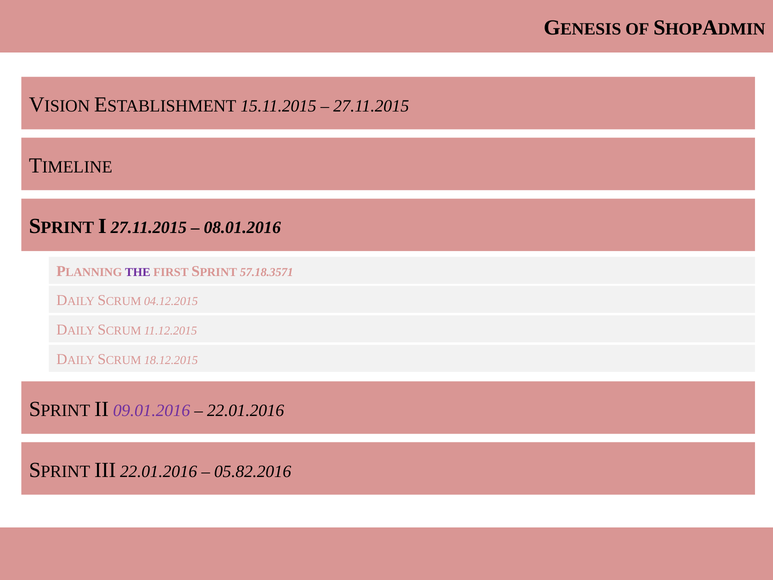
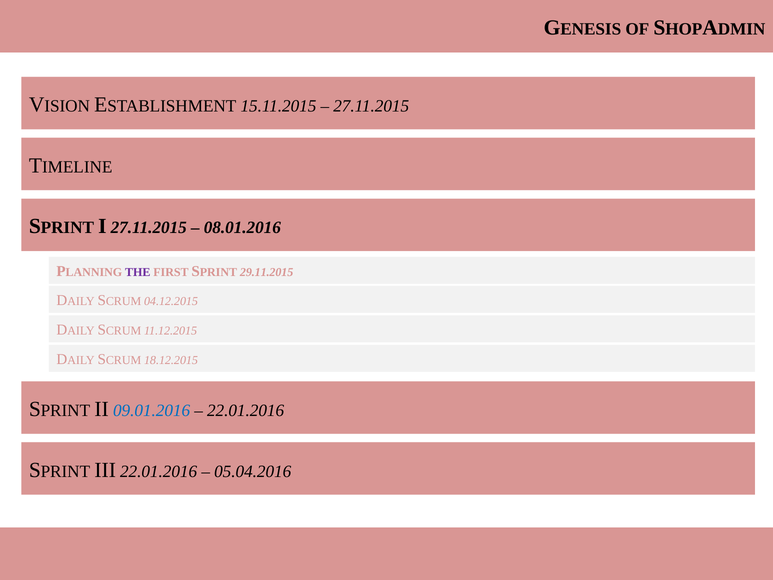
57.18.3571: 57.18.3571 -> 29.11.2015
09.01.2016 colour: purple -> blue
05.82.2016: 05.82.2016 -> 05.04.2016
